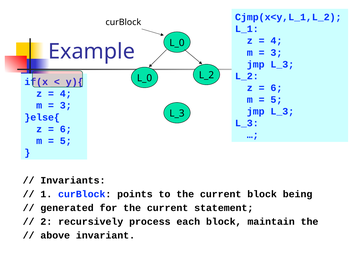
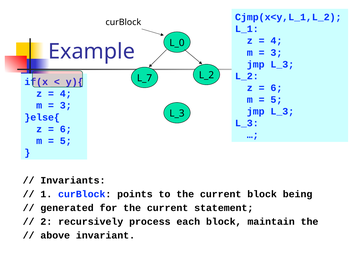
L_0 at (145, 78): L_0 -> L_7
